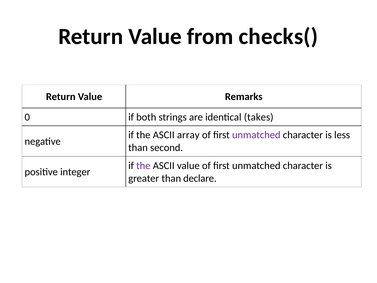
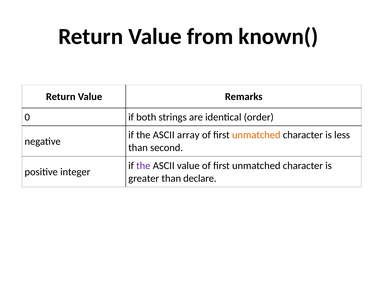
checks(: checks( -> known(
takes: takes -> order
unmatched at (256, 135) colour: purple -> orange
